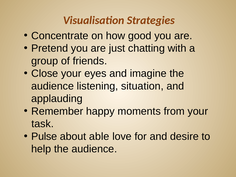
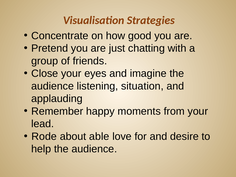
task: task -> lead
Pulse: Pulse -> Rode
